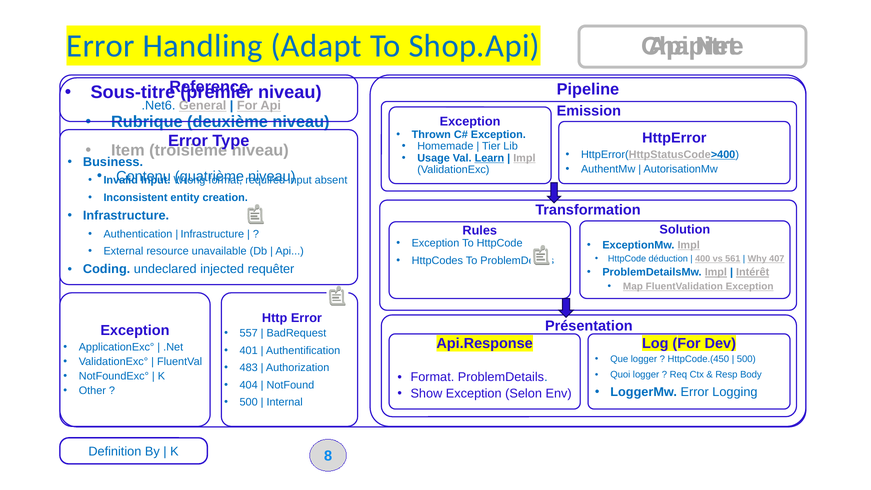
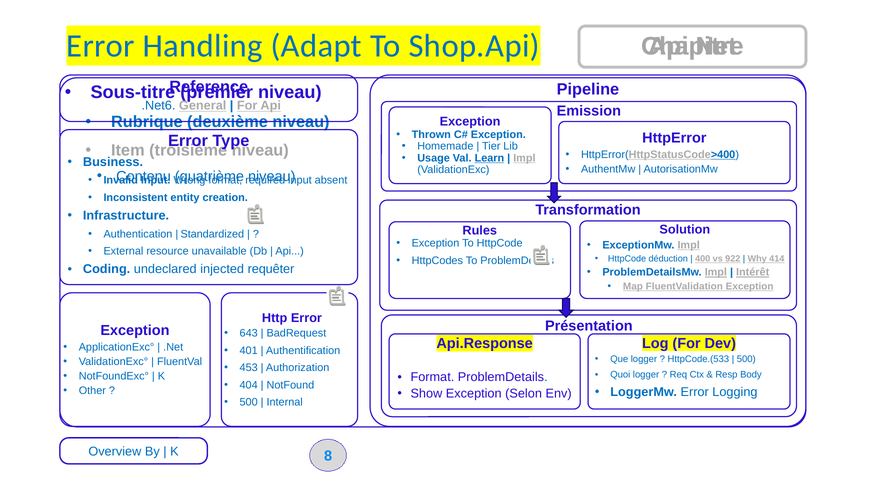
Infrastructure at (212, 234): Infrastructure -> Standardized
561: 561 -> 922
407: 407 -> 414
557: 557 -> 643
HttpCode.(450: HttpCode.(450 -> HttpCode.(533
483: 483 -> 453
Definition: Definition -> Overview
